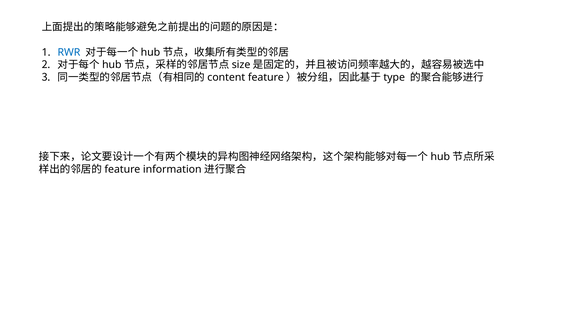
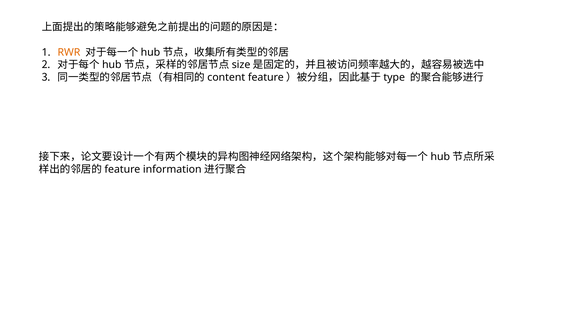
RWR colour: blue -> orange
